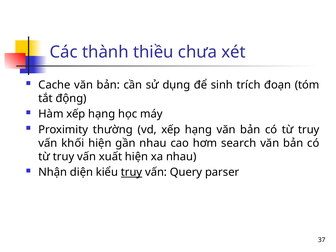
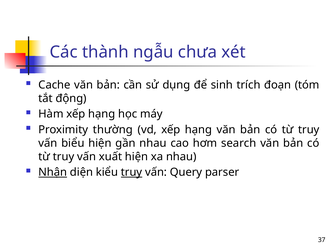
thiều: thiều -> ngẫu
khối: khối -> biểu
Nhận underline: none -> present
